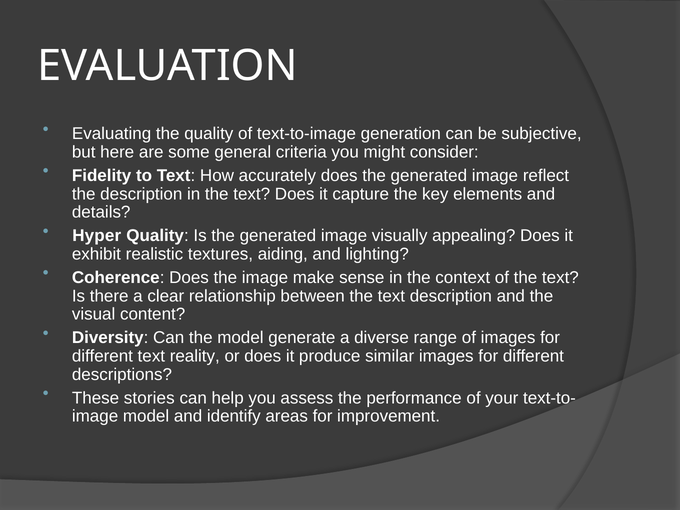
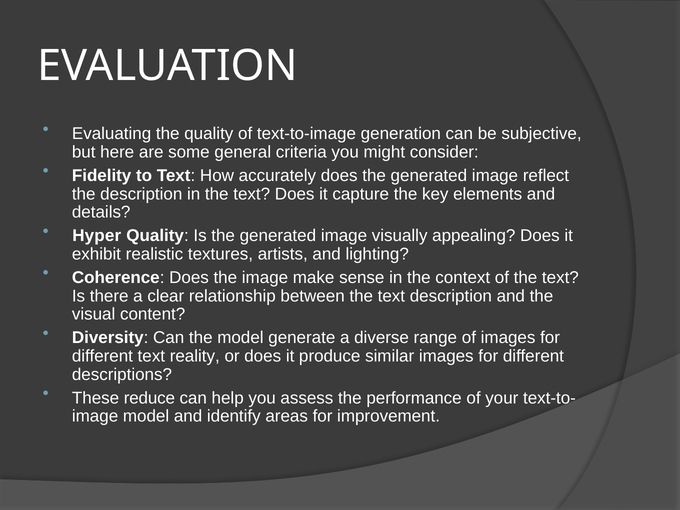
aiding: aiding -> artists
stories: stories -> reduce
